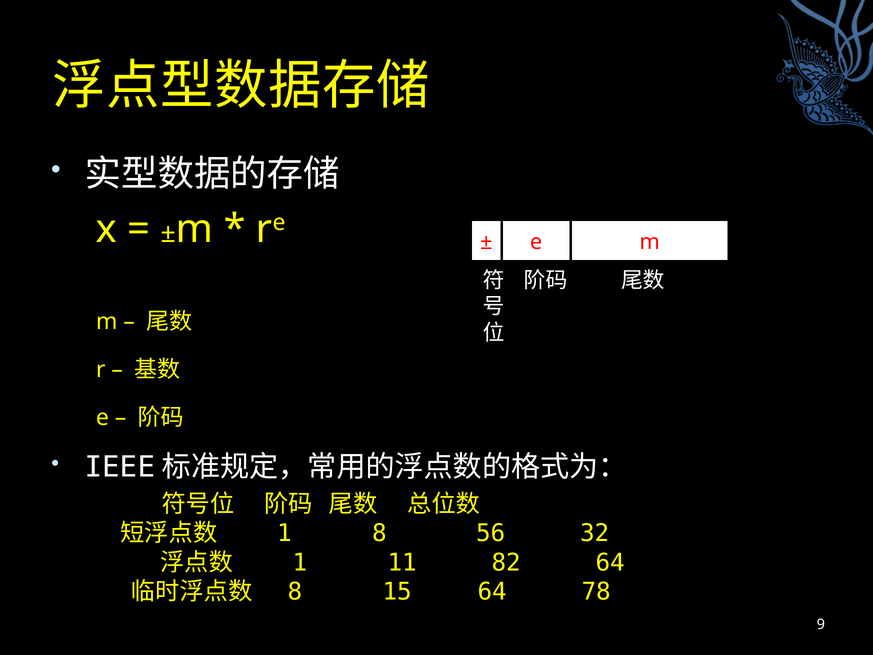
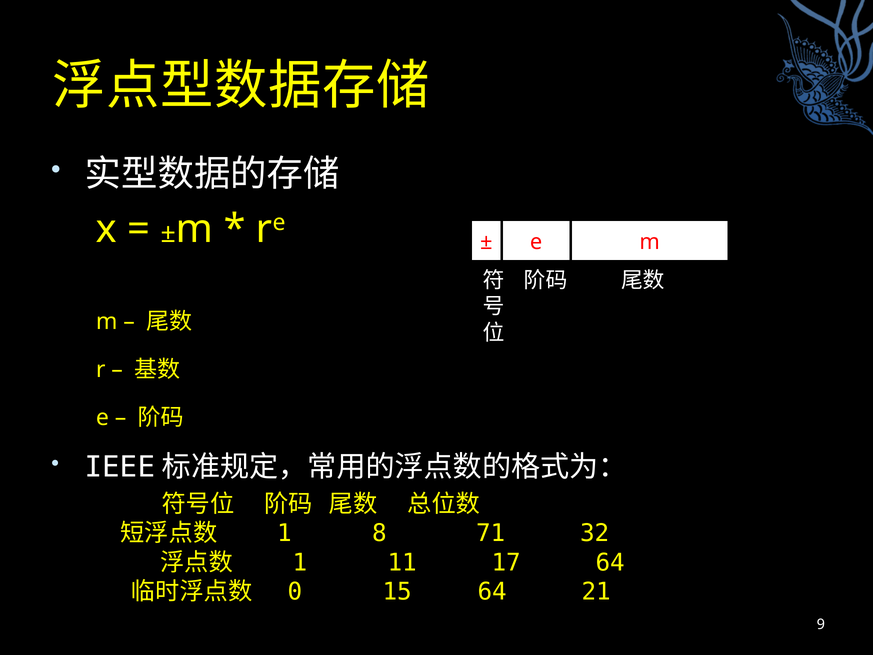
56: 56 -> 71
82: 82 -> 17
8 at (295, 591): 8 -> 0
78: 78 -> 21
